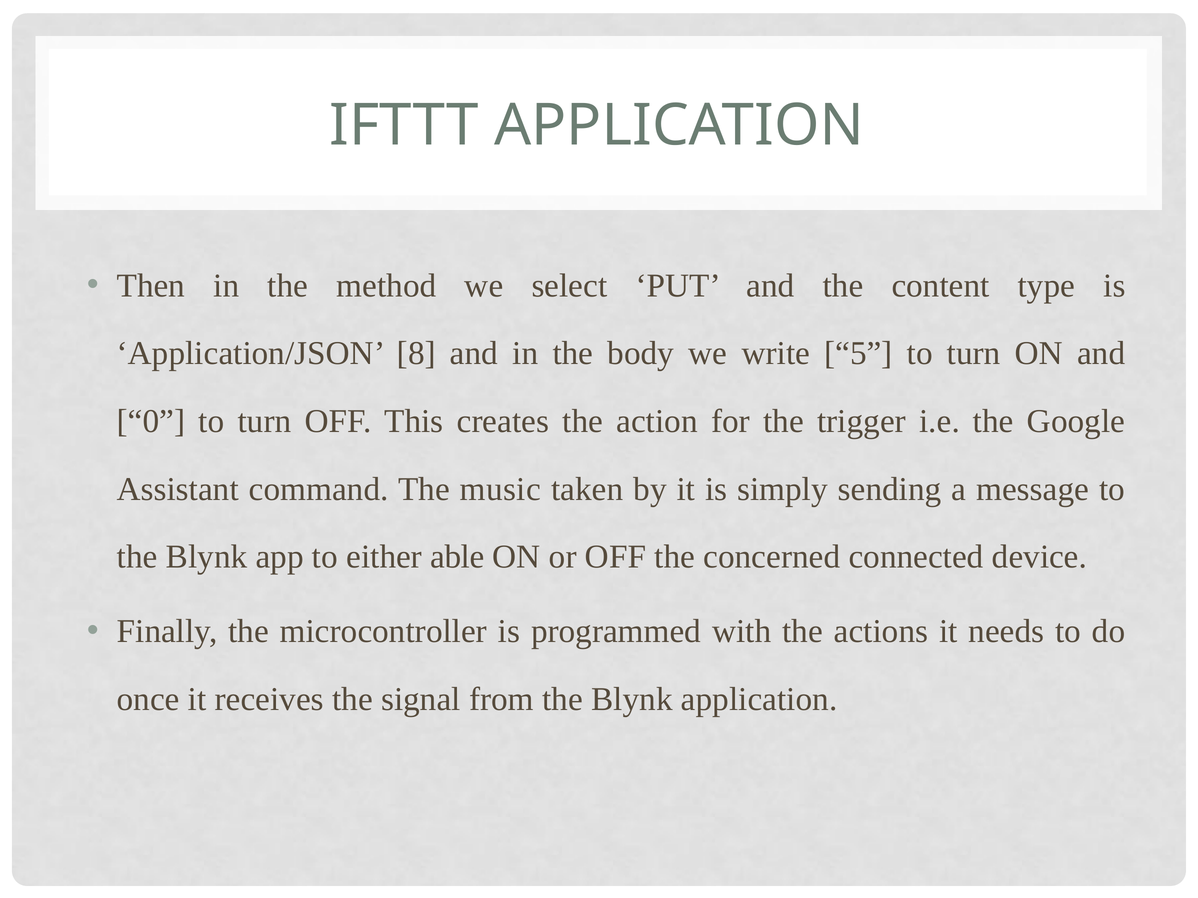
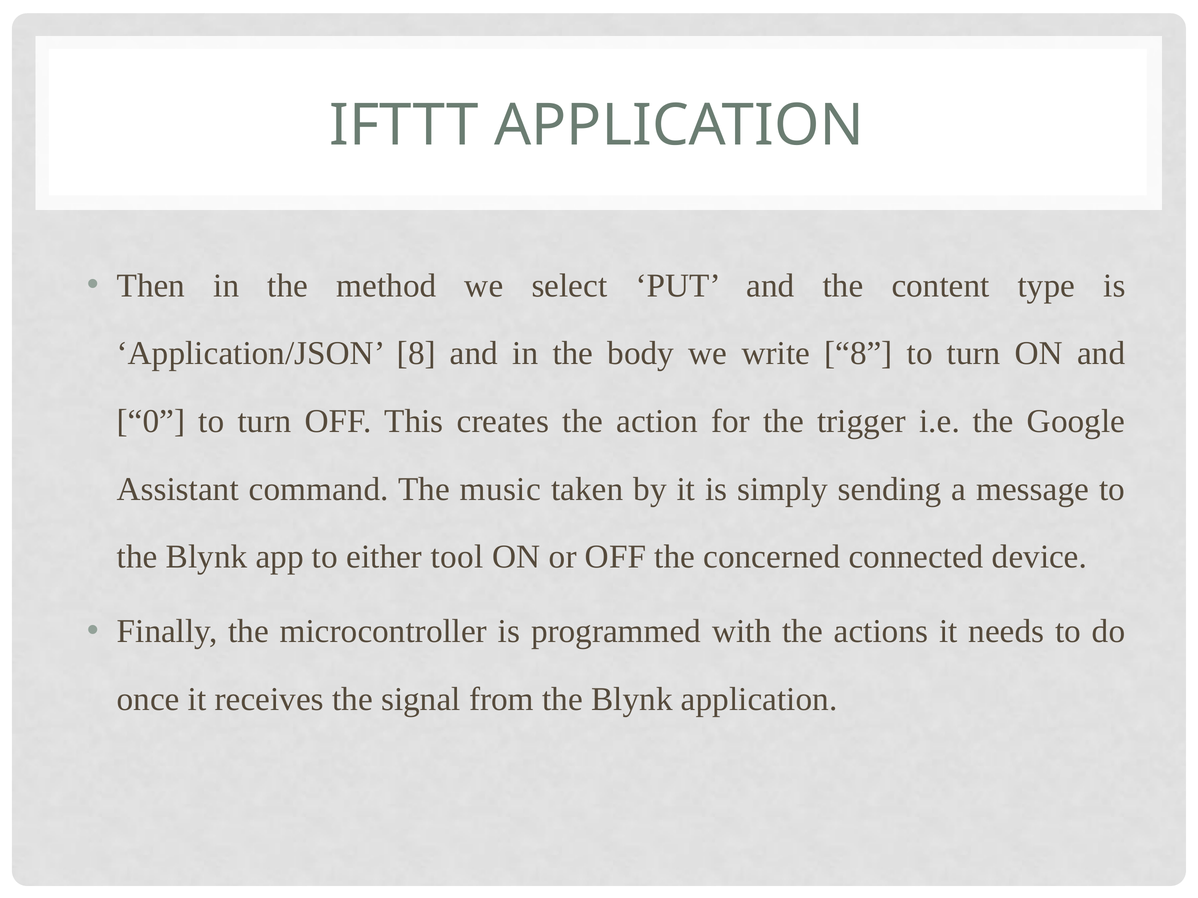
write 5: 5 -> 8
able: able -> tool
